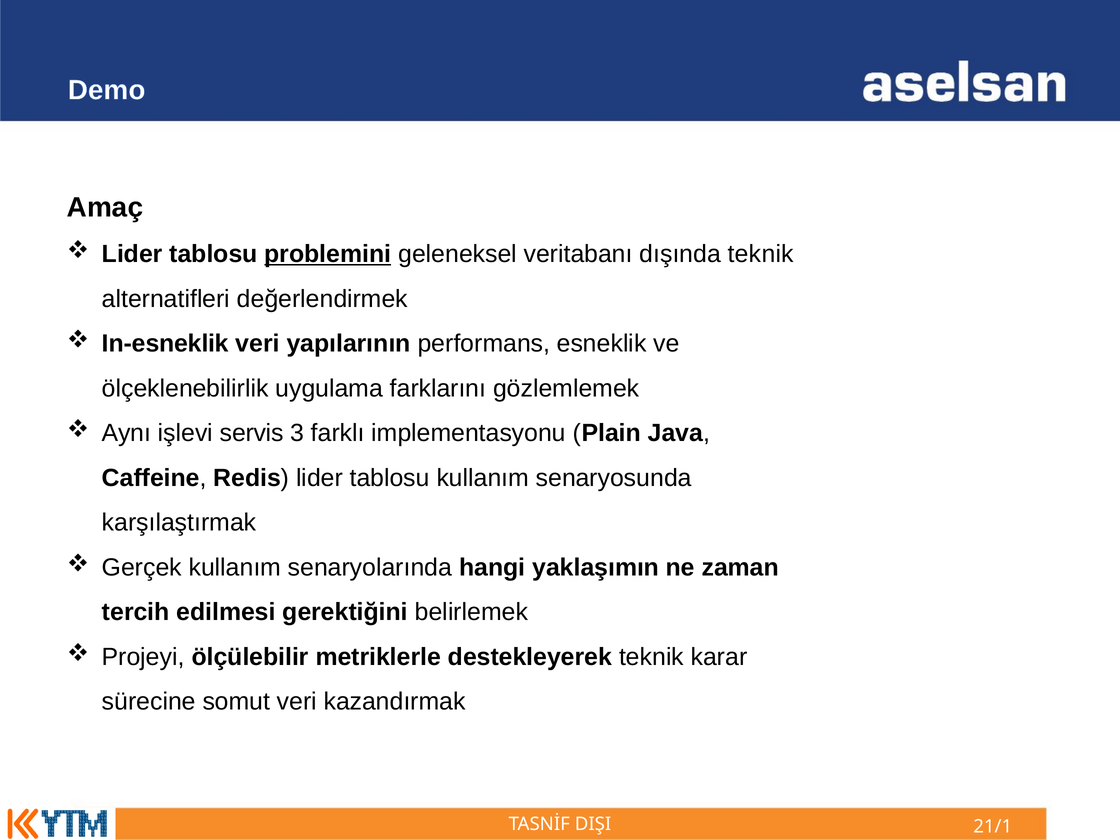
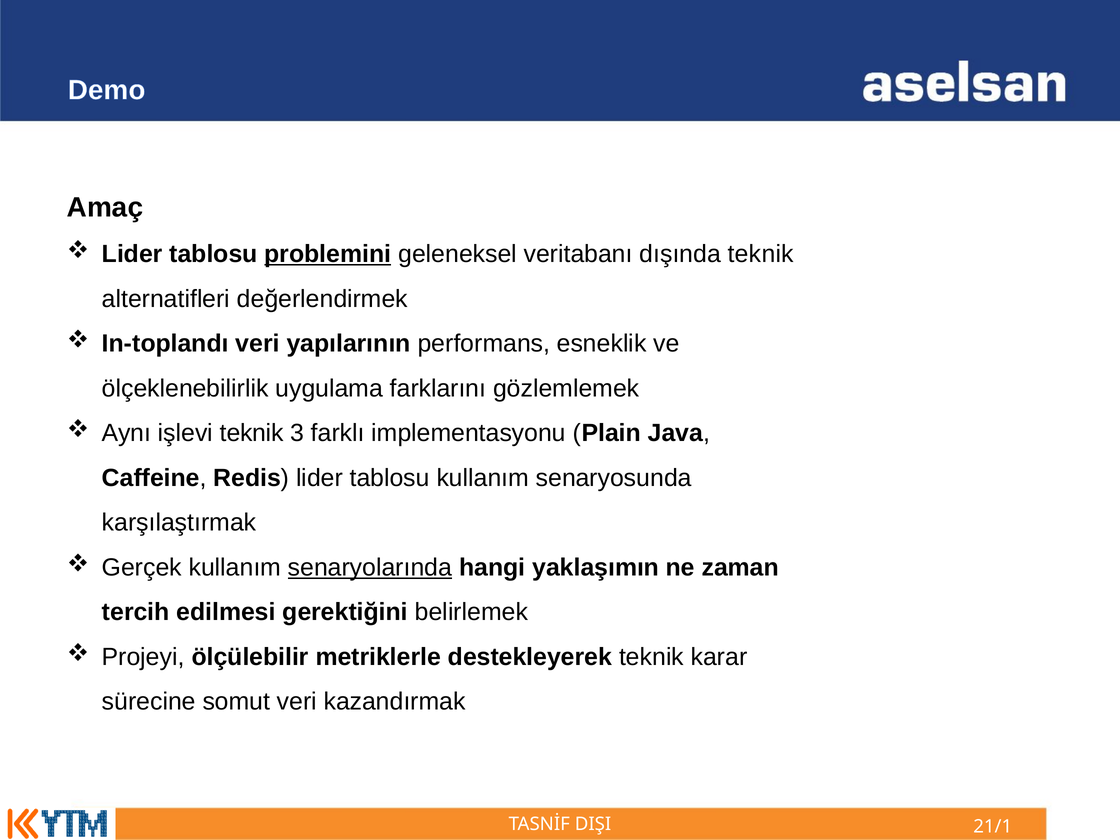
In-esneklik: In-esneklik -> In-toplandı
işlevi servis: servis -> teknik
senaryolarında underline: none -> present
